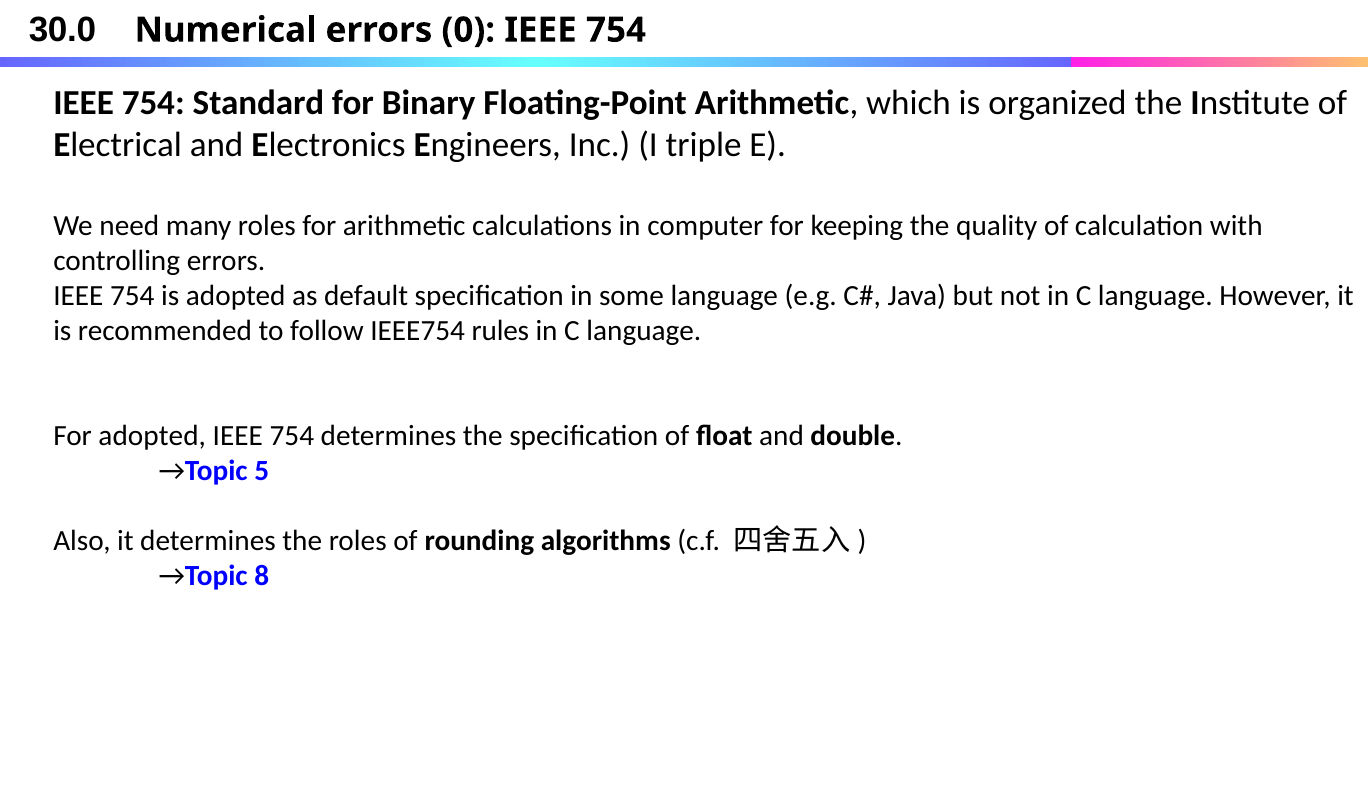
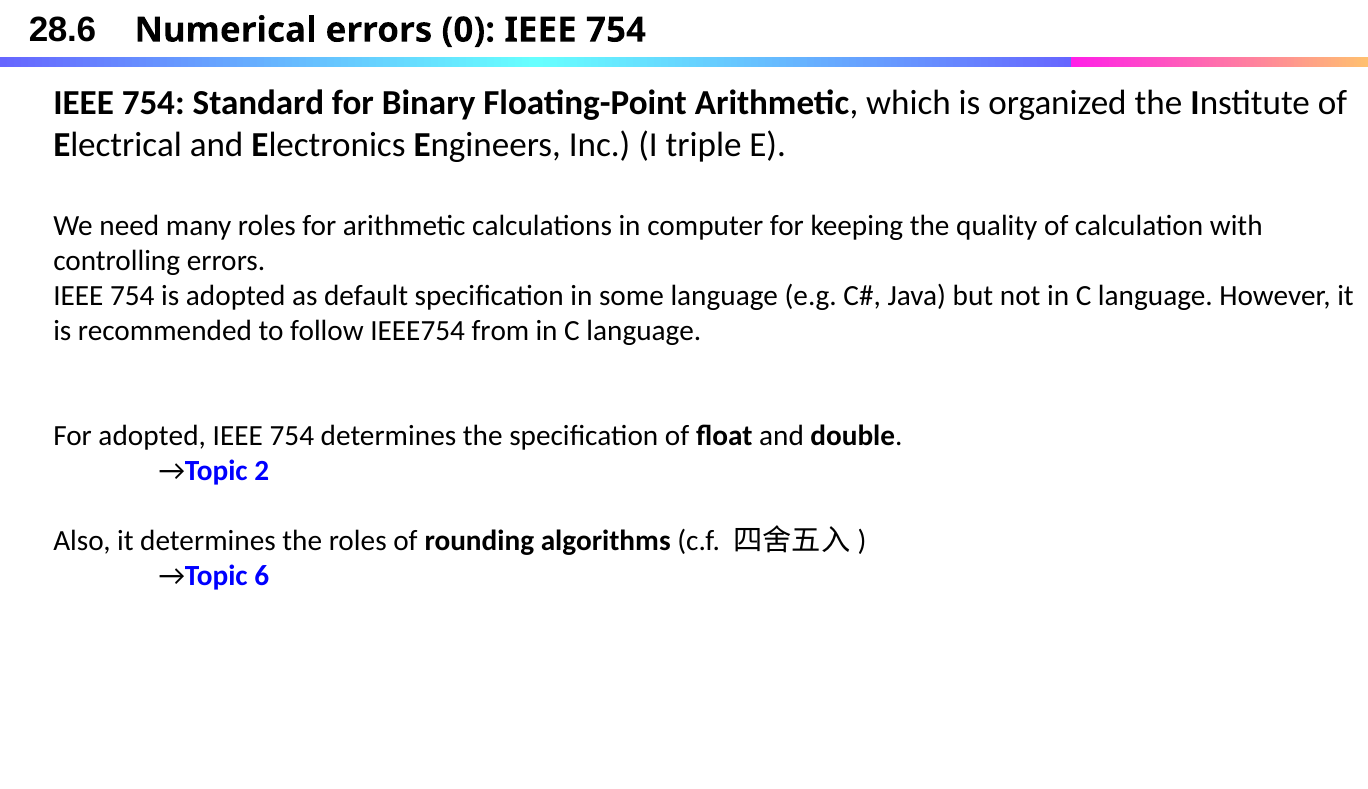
30.0: 30.0 -> 28.6
rules: rules -> from
5: 5 -> 2
8: 8 -> 6
